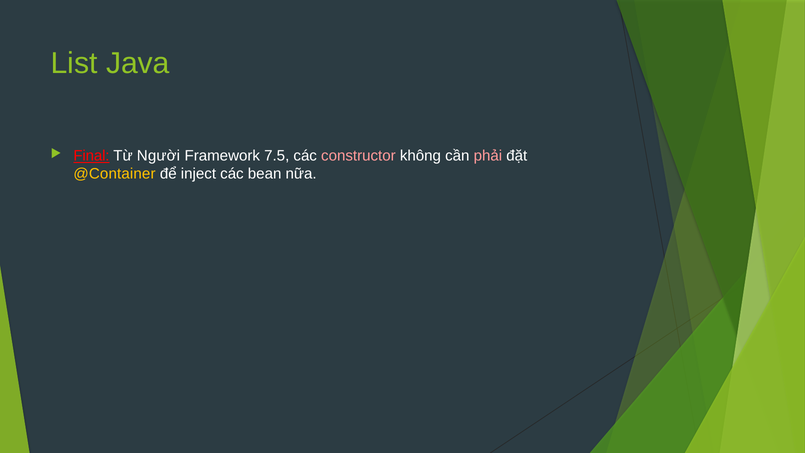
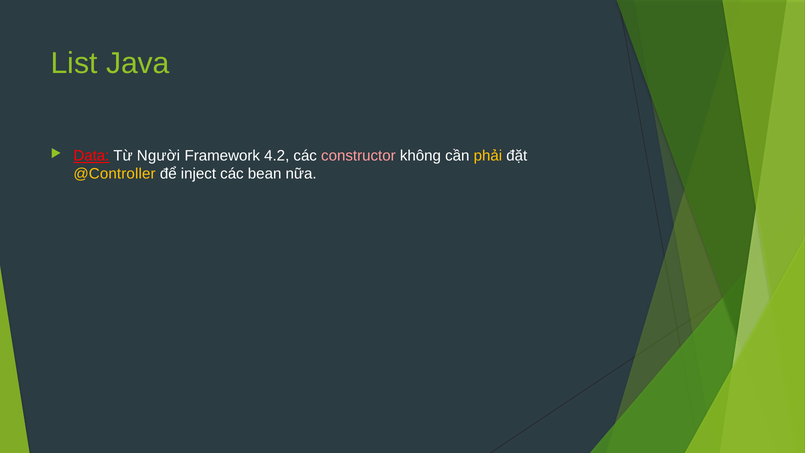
Final: Final -> Data
7.5: 7.5 -> 4.2
phải colour: pink -> yellow
@Container: @Container -> @Controller
